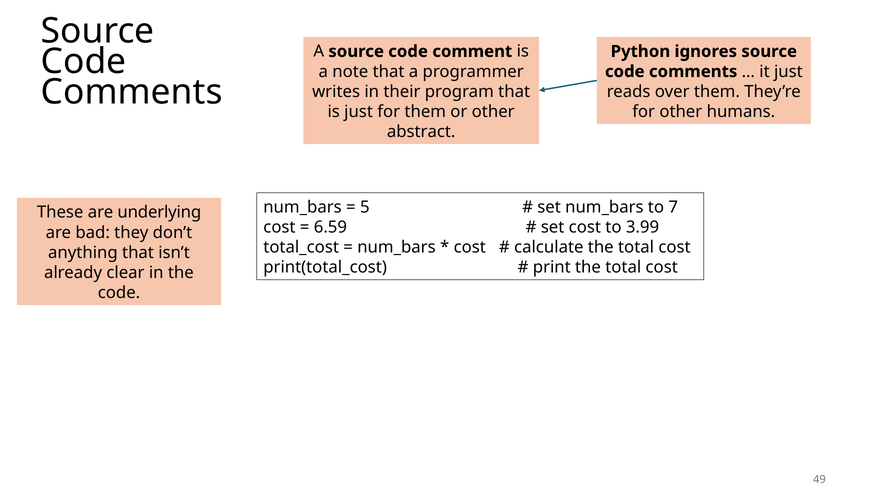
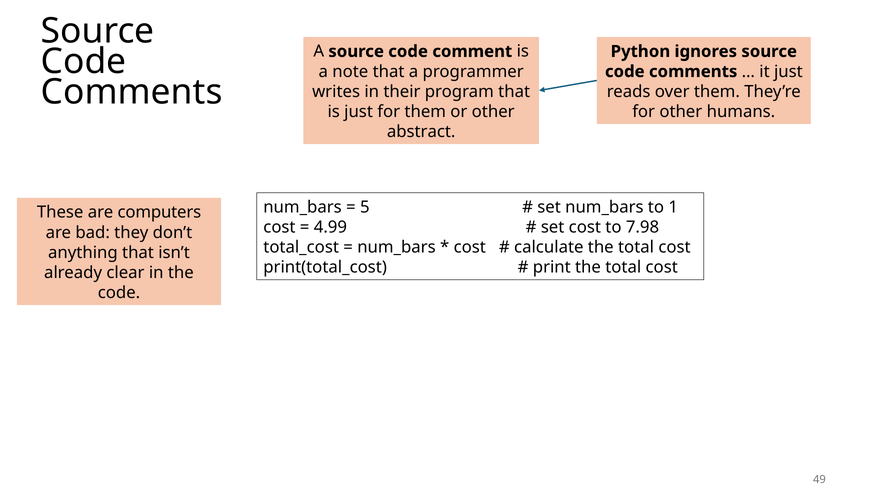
7: 7 -> 1
underlying: underlying -> computers
6.59: 6.59 -> 4.99
3.99: 3.99 -> 7.98
